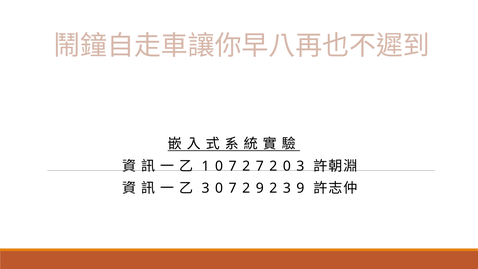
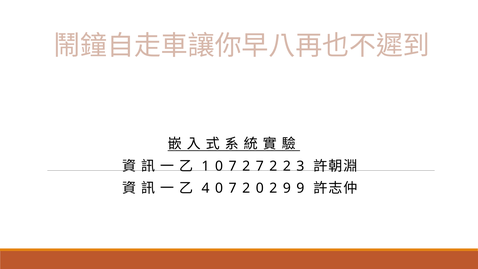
2 0: 0 -> 2
3 at (206, 188): 3 -> 4
2 9: 9 -> 0
2 3: 3 -> 9
